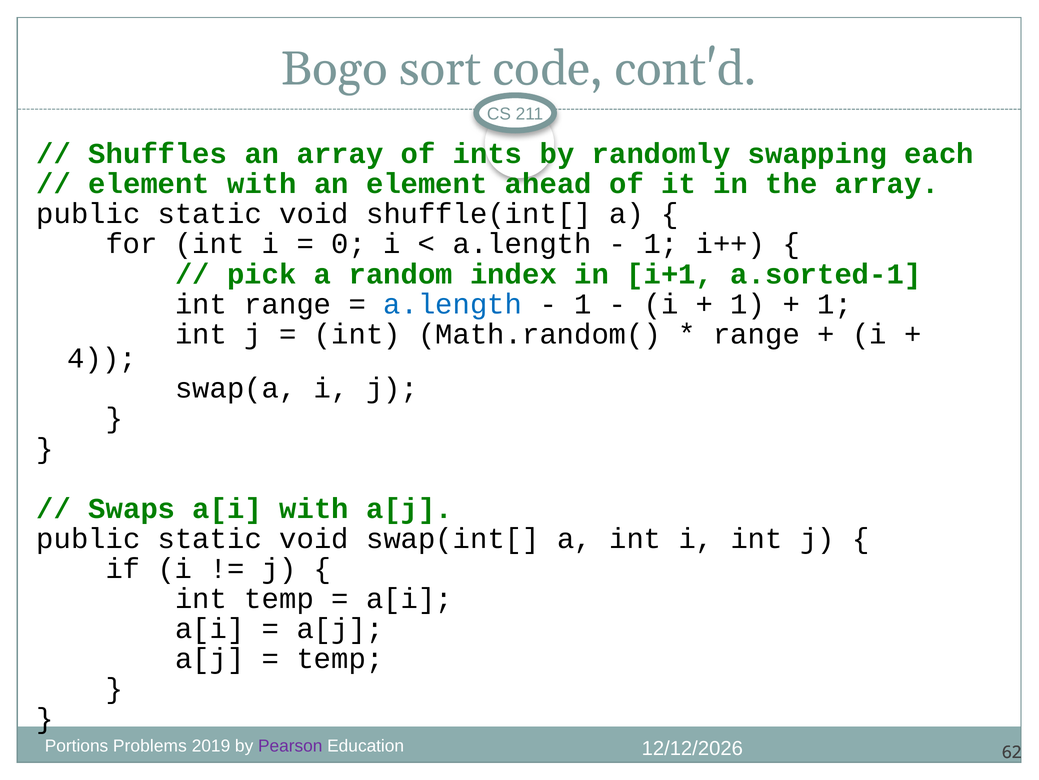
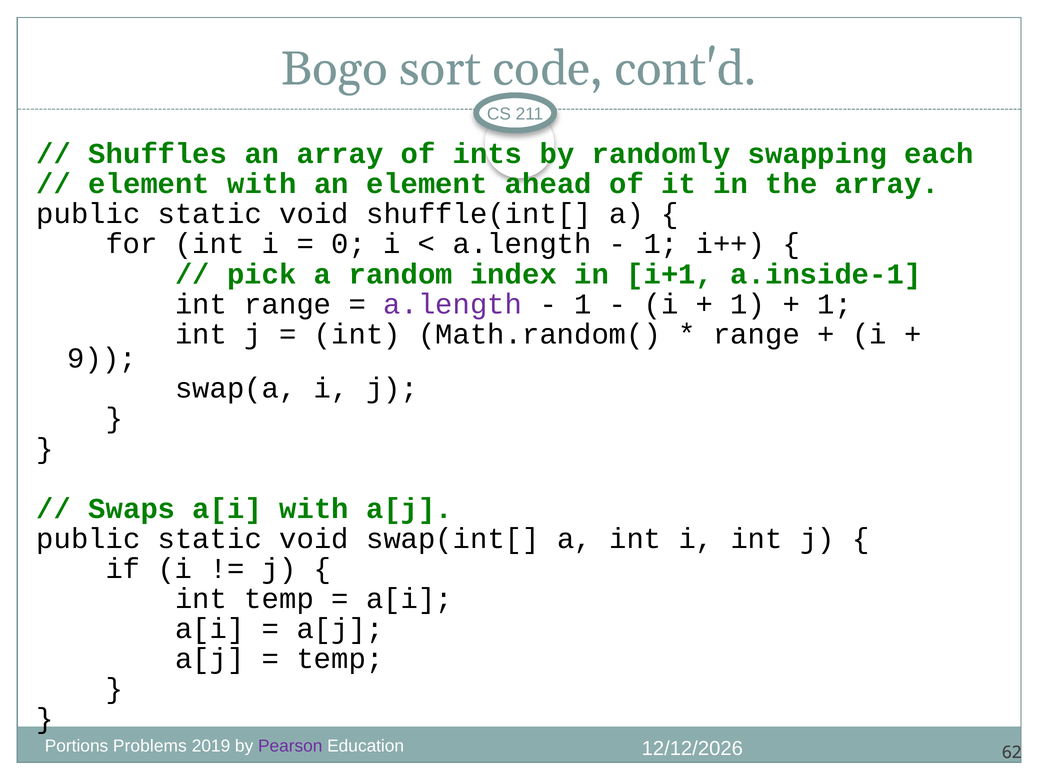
a.sorted-1: a.sorted-1 -> a.inside-1
a.length at (453, 304) colour: blue -> purple
4: 4 -> 9
